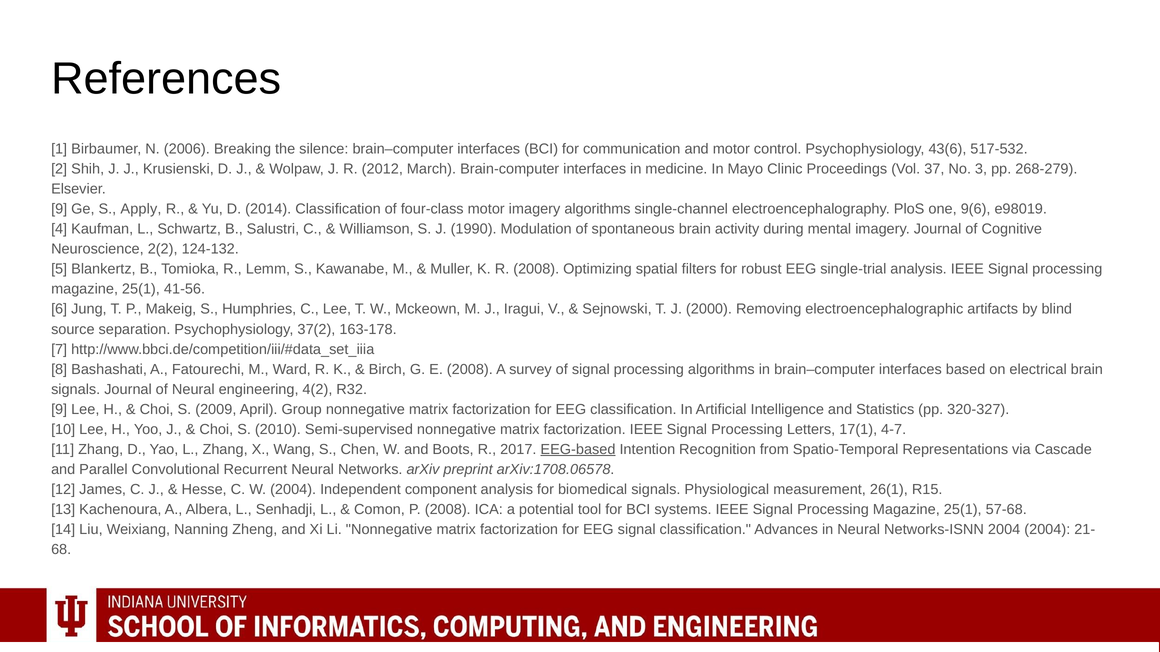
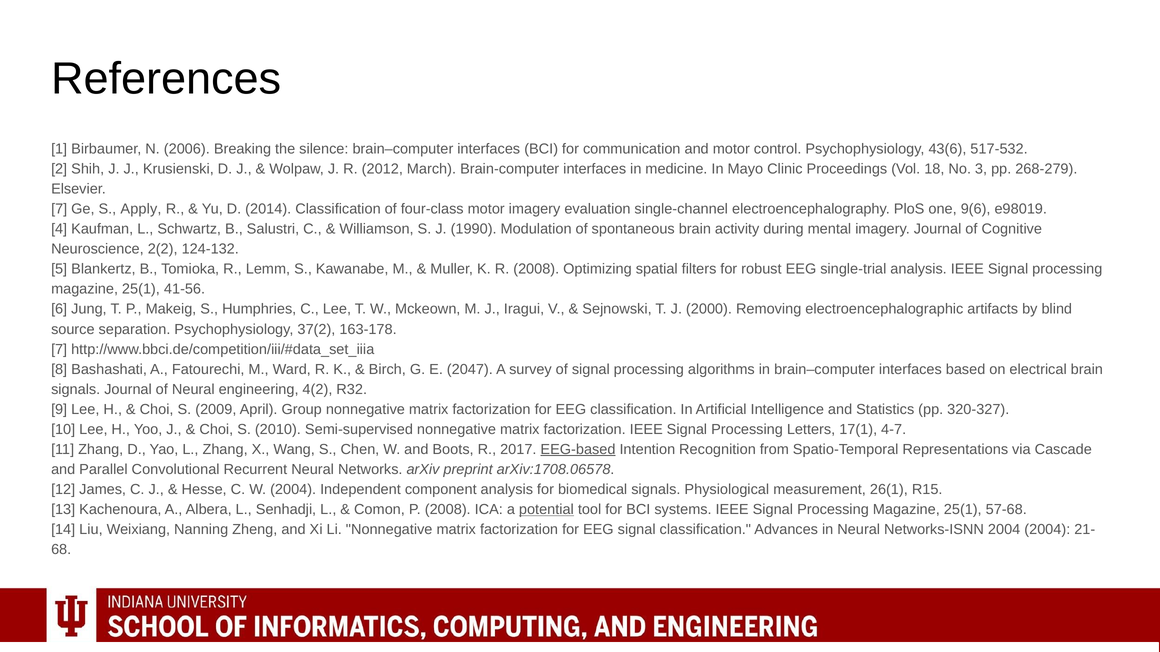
37: 37 -> 18
9 at (59, 209): 9 -> 7
imagery algorithms: algorithms -> evaluation
E 2008: 2008 -> 2047
potential underline: none -> present
